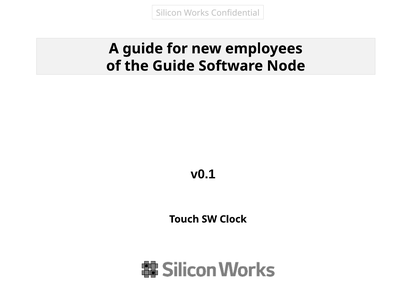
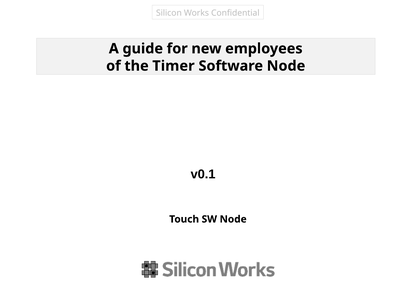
the Guide: Guide -> Timer
SW Clock: Clock -> Node
